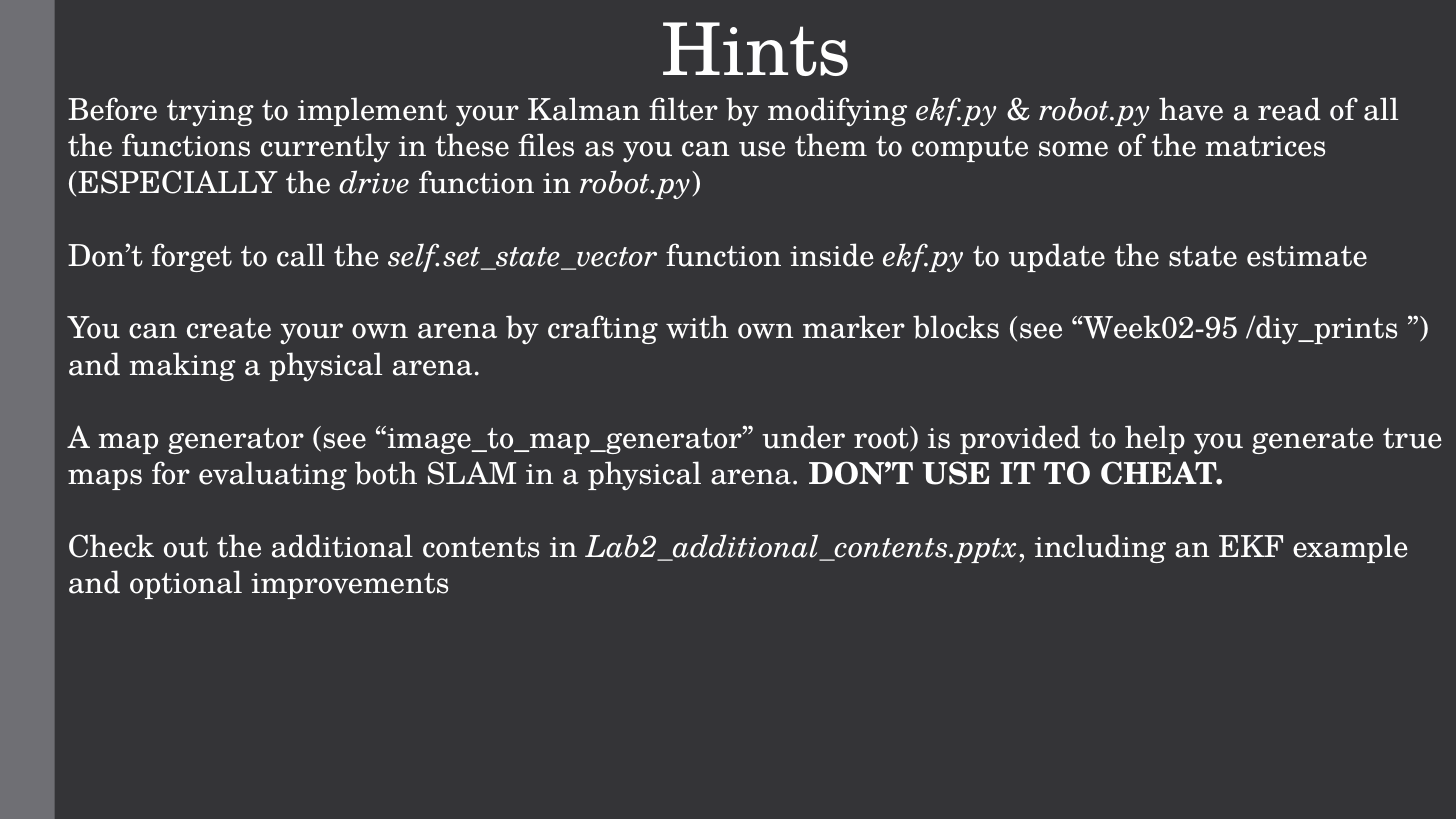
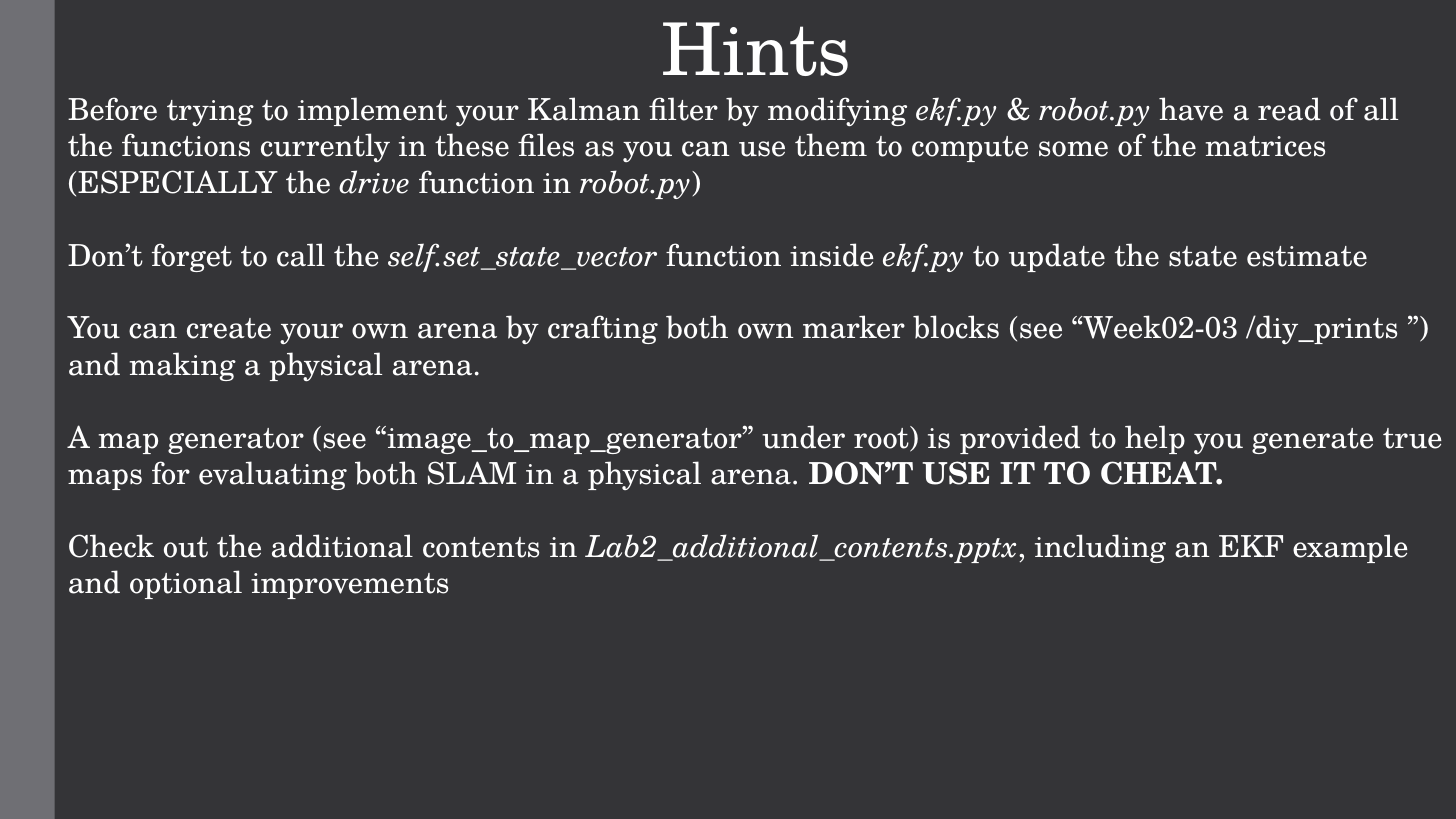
crafting with: with -> both
Week02-95: Week02-95 -> Week02-03
